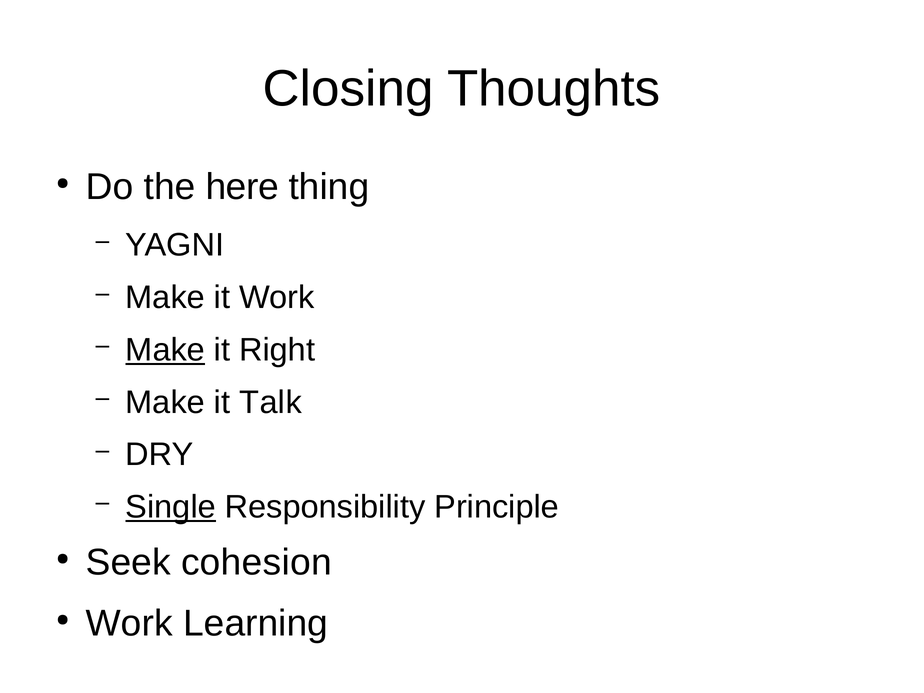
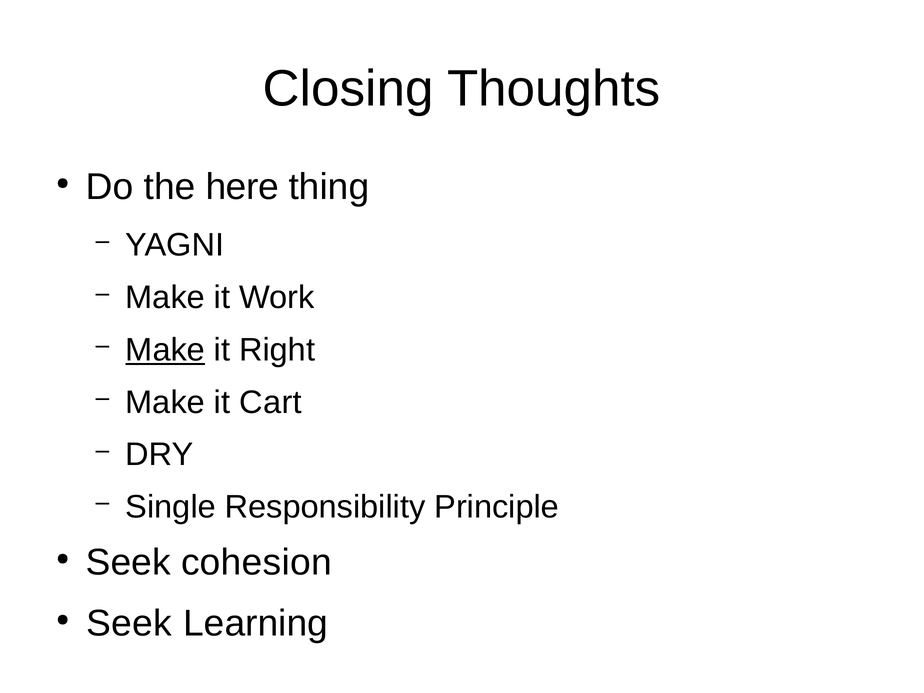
Talk: Talk -> Cart
Single underline: present -> none
Work at (129, 624): Work -> Seek
